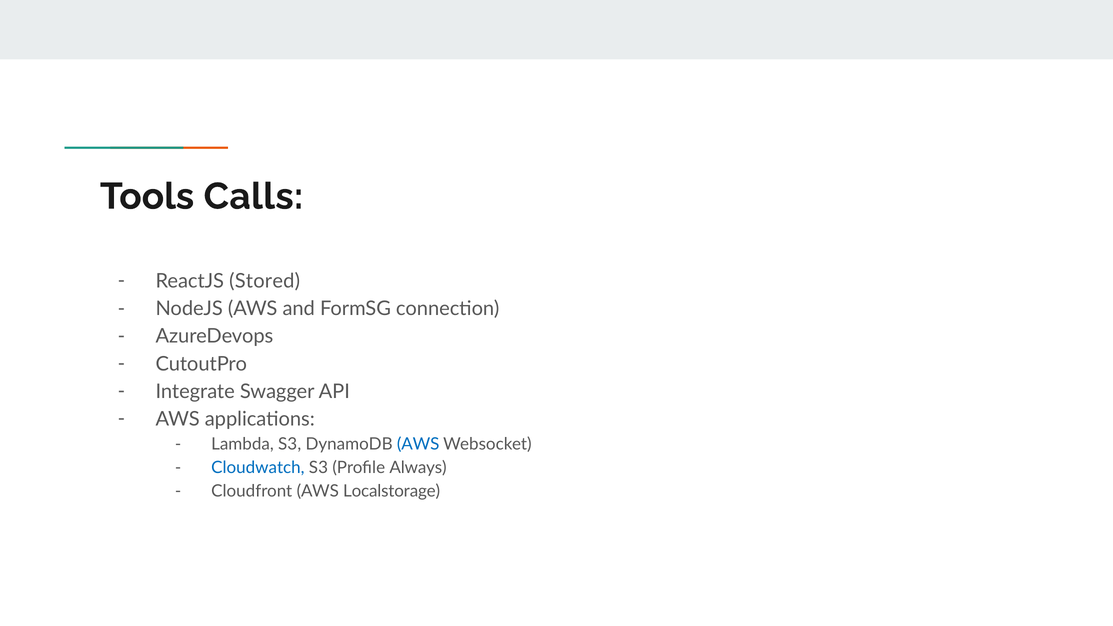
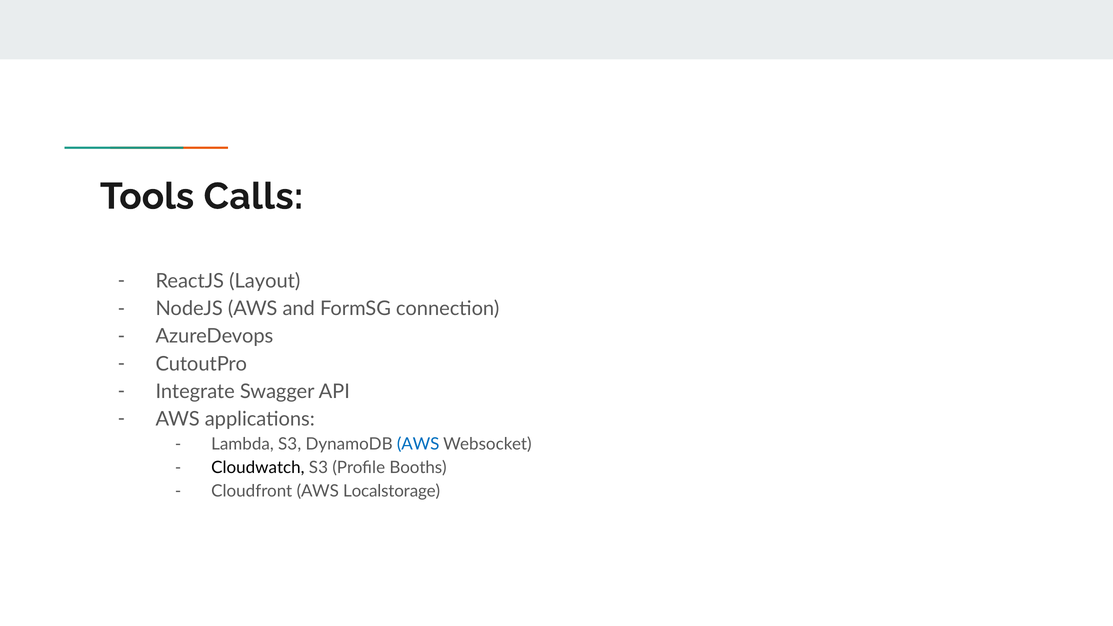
Stored: Stored -> Layout
Cloudwatch colour: blue -> black
Always: Always -> Booths
